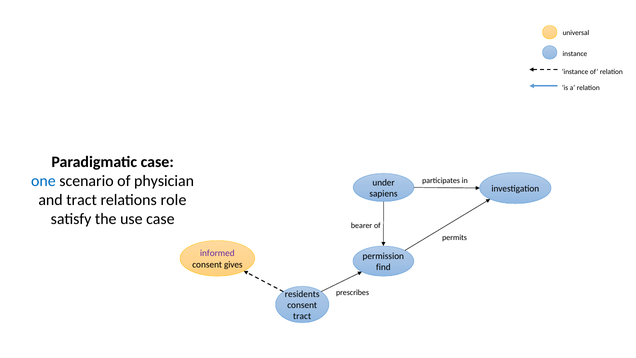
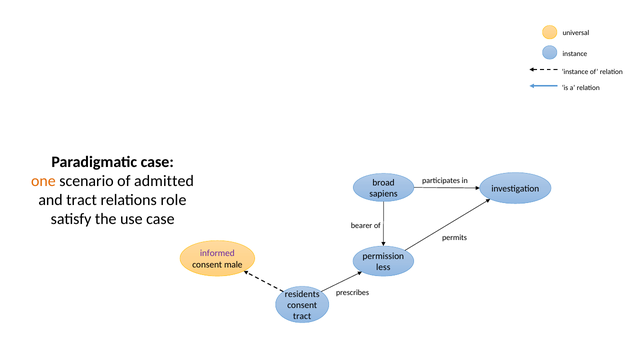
one colour: blue -> orange
physician: physician -> admitted
under: under -> broad
gives: gives -> male
find: find -> less
